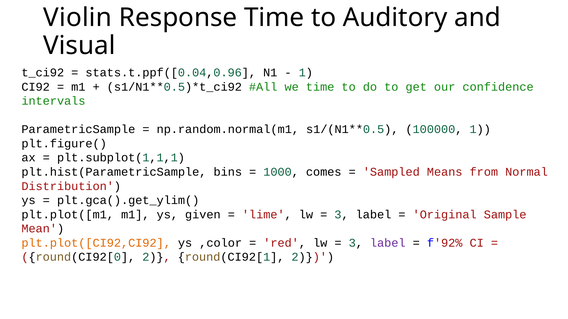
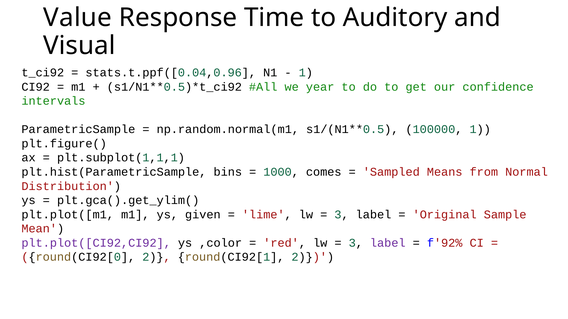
Violin: Violin -> Value
we time: time -> year
plt.plot([CI92,CI92 colour: orange -> purple
